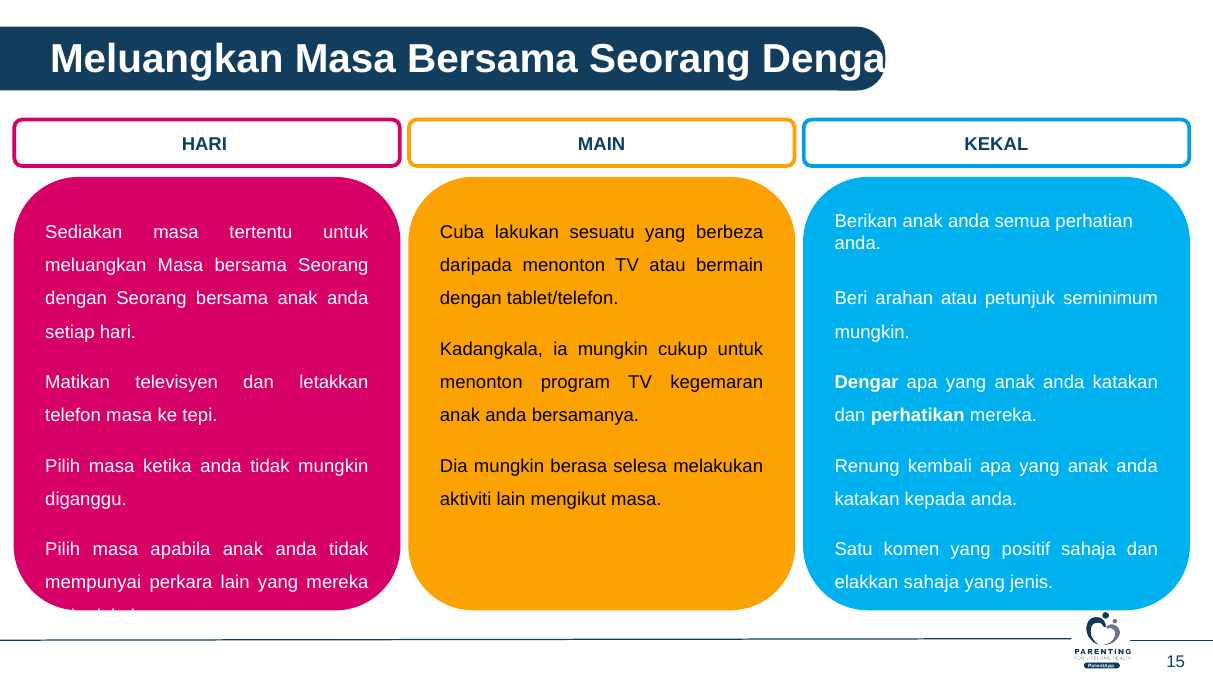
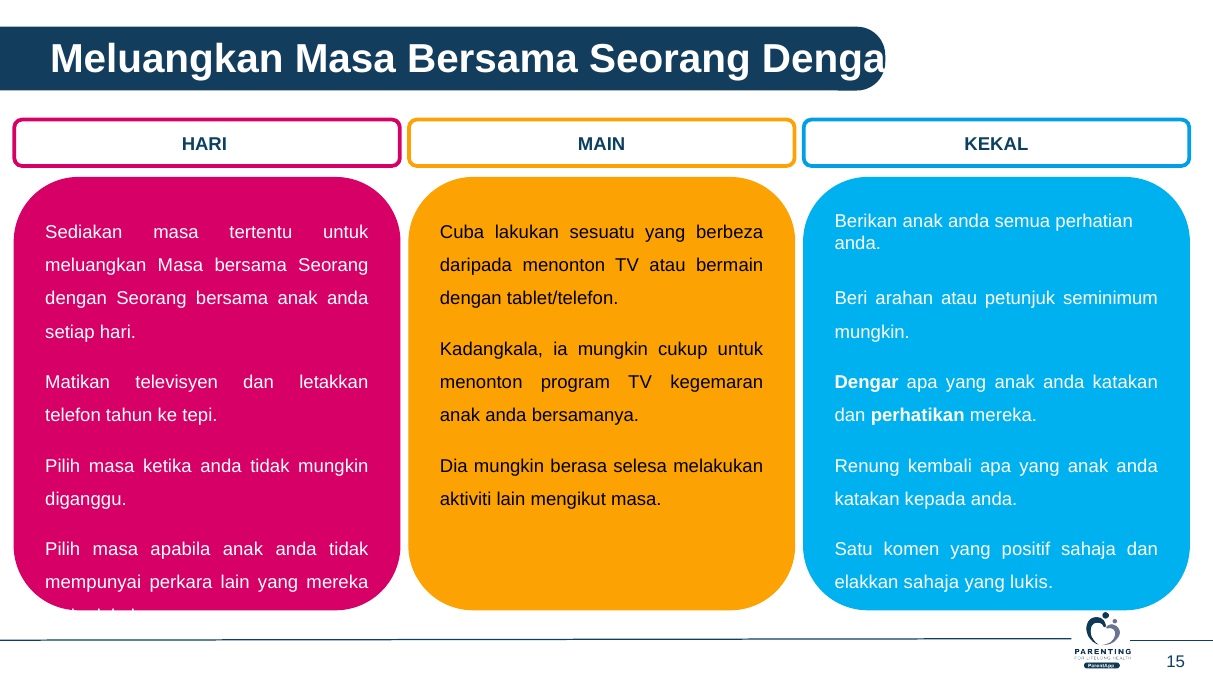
telefon masa: masa -> tahun
jenis: jenis -> lukis
